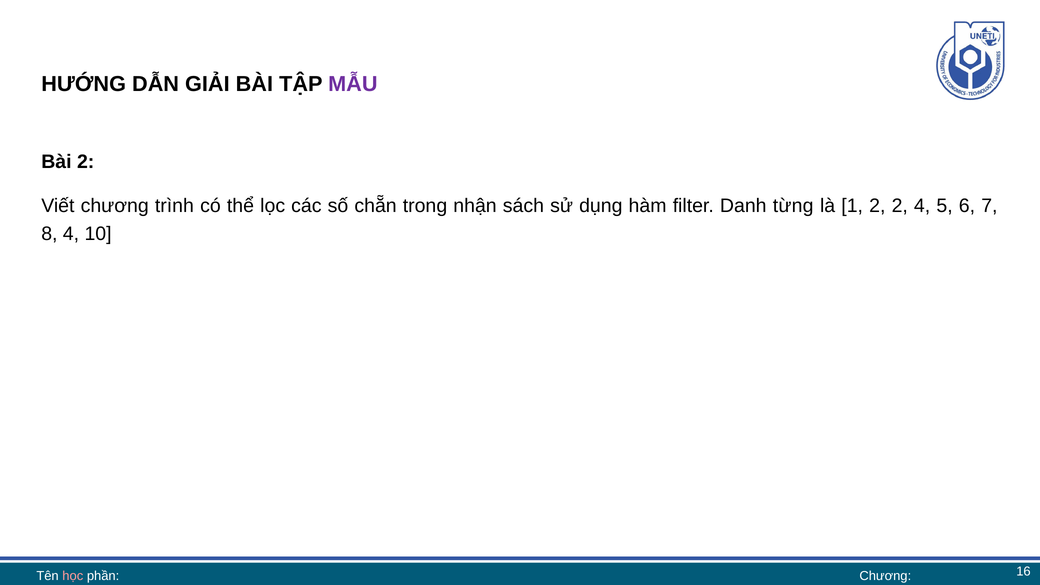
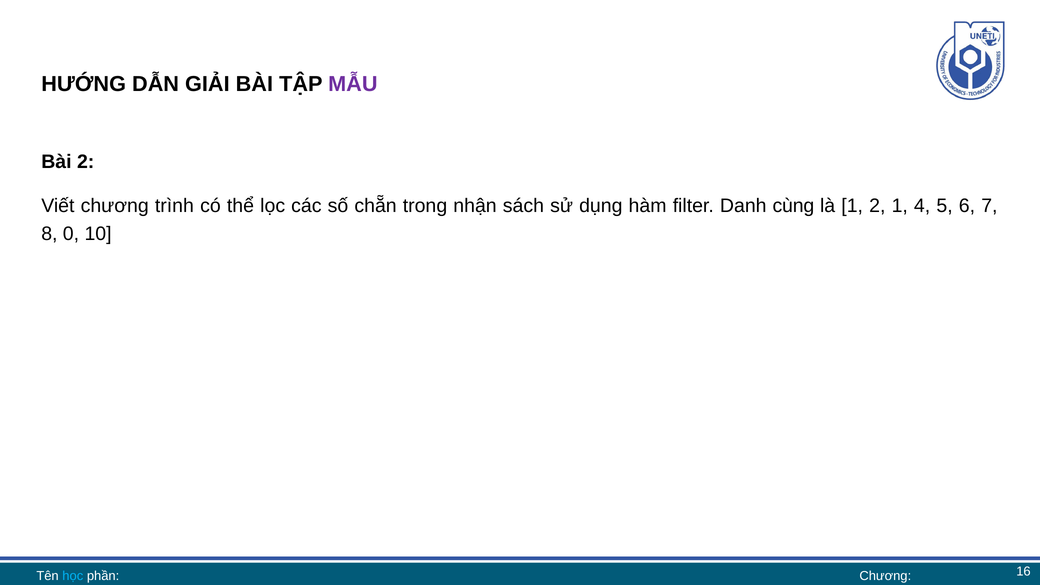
từng: từng -> cùng
2 2: 2 -> 1
8 4: 4 -> 0
học colour: pink -> light blue
